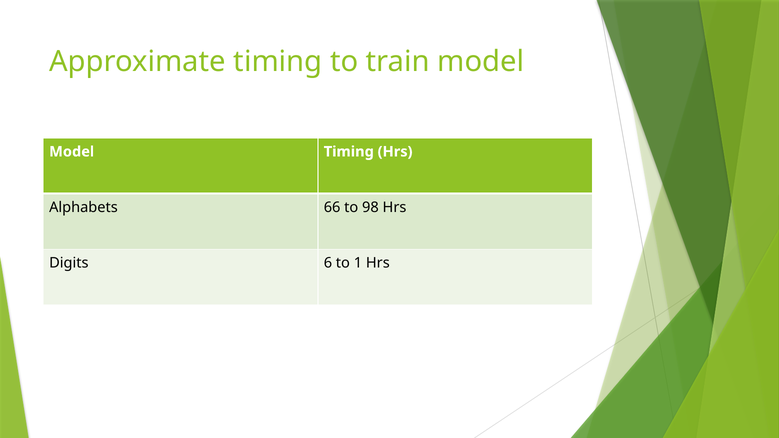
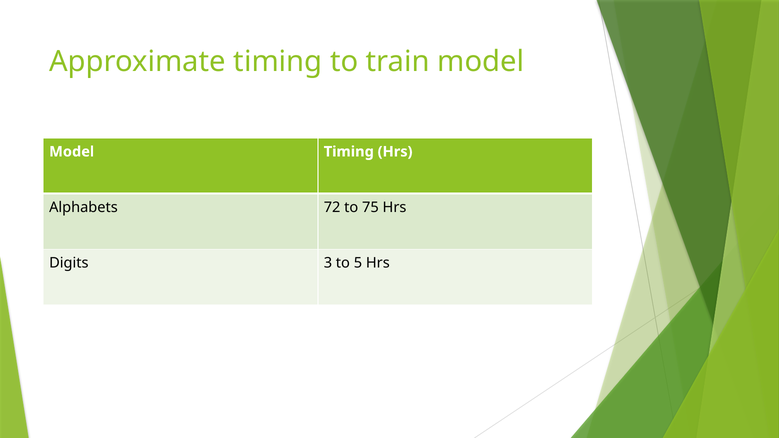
66: 66 -> 72
98: 98 -> 75
6: 6 -> 3
1: 1 -> 5
